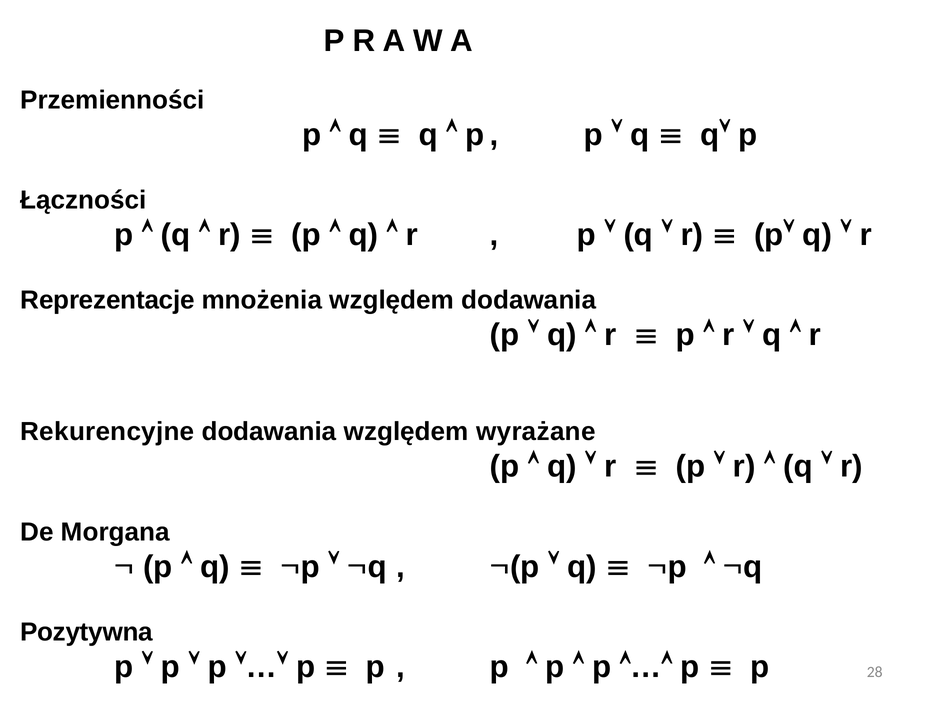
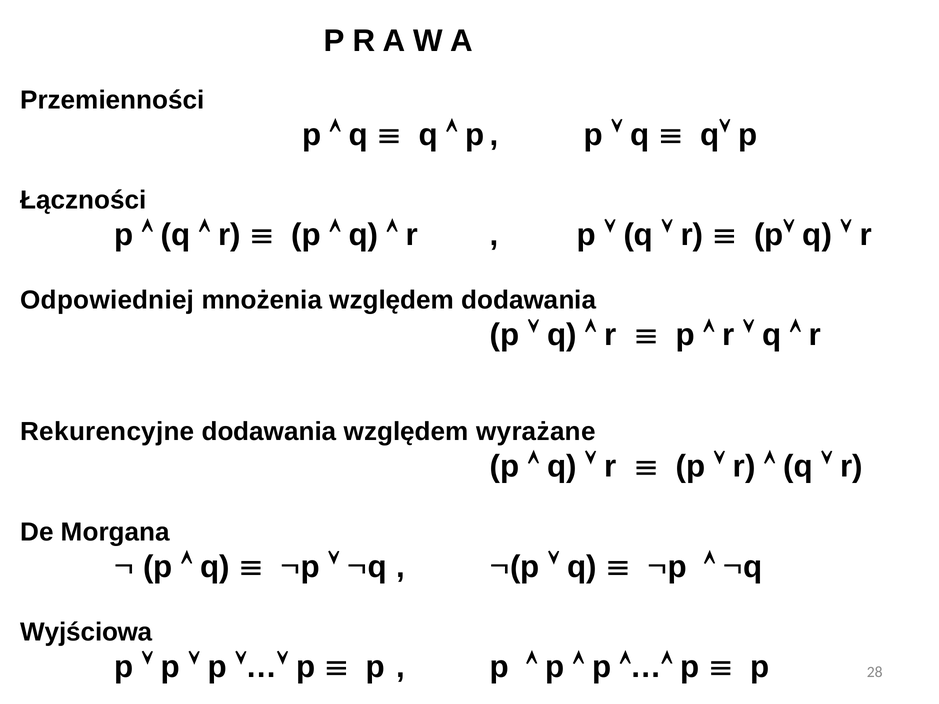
Reprezentacje: Reprezentacje -> Odpowiedniej
Pozytywna: Pozytywna -> Wyjściowa
